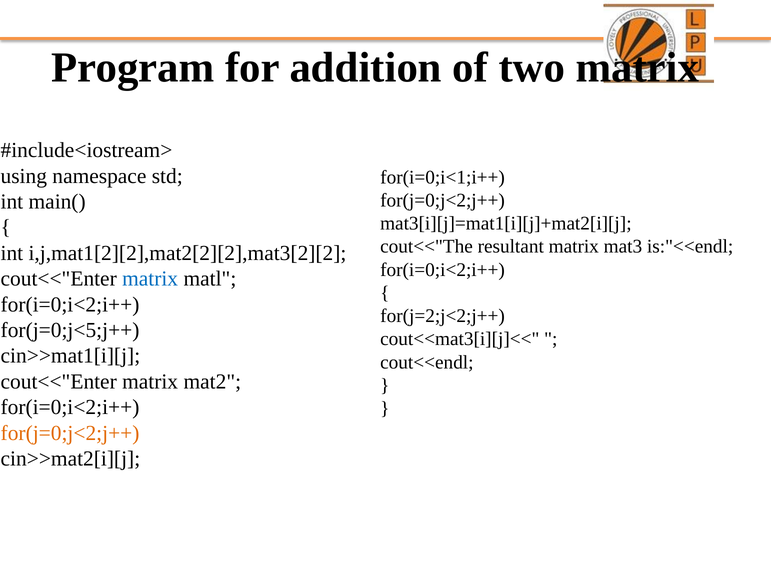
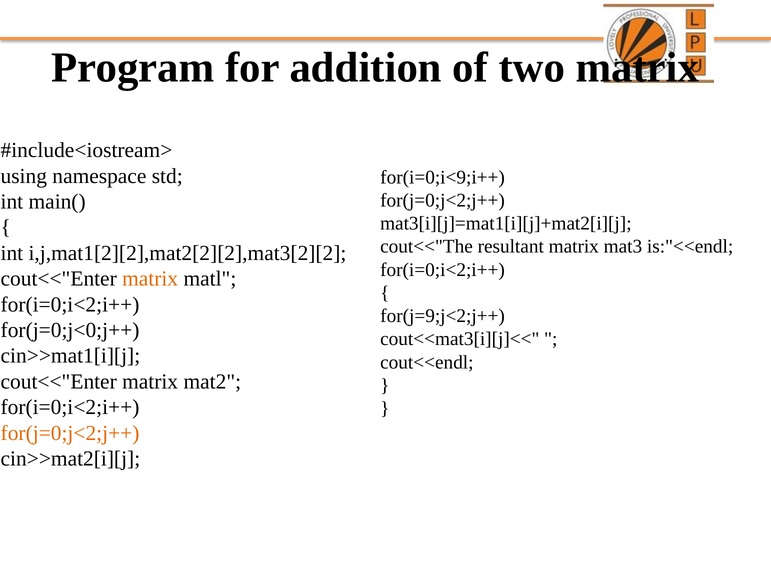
for(i=0;i<1;i++: for(i=0;i<1;i++ -> for(i=0;i<9;i++
matrix at (150, 279) colour: blue -> orange
for(j=2;j<2;j++: for(j=2;j<2;j++ -> for(j=9;j<2;j++
for(j=0;j<5;j++: for(j=0;j<5;j++ -> for(j=0;j<0;j++
